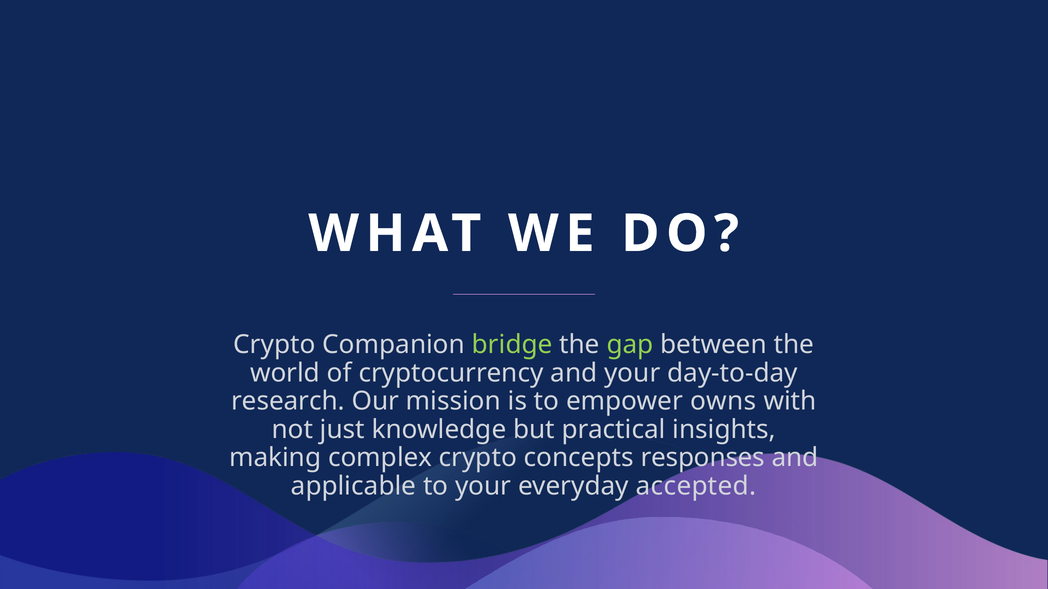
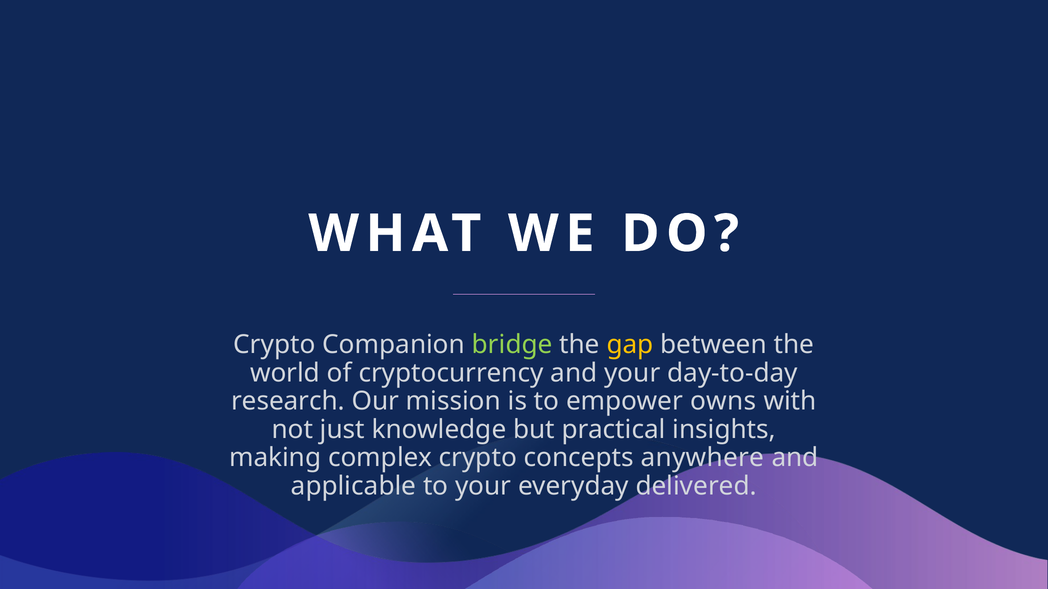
gap colour: light green -> yellow
responses: responses -> anywhere
accepted: accepted -> delivered
